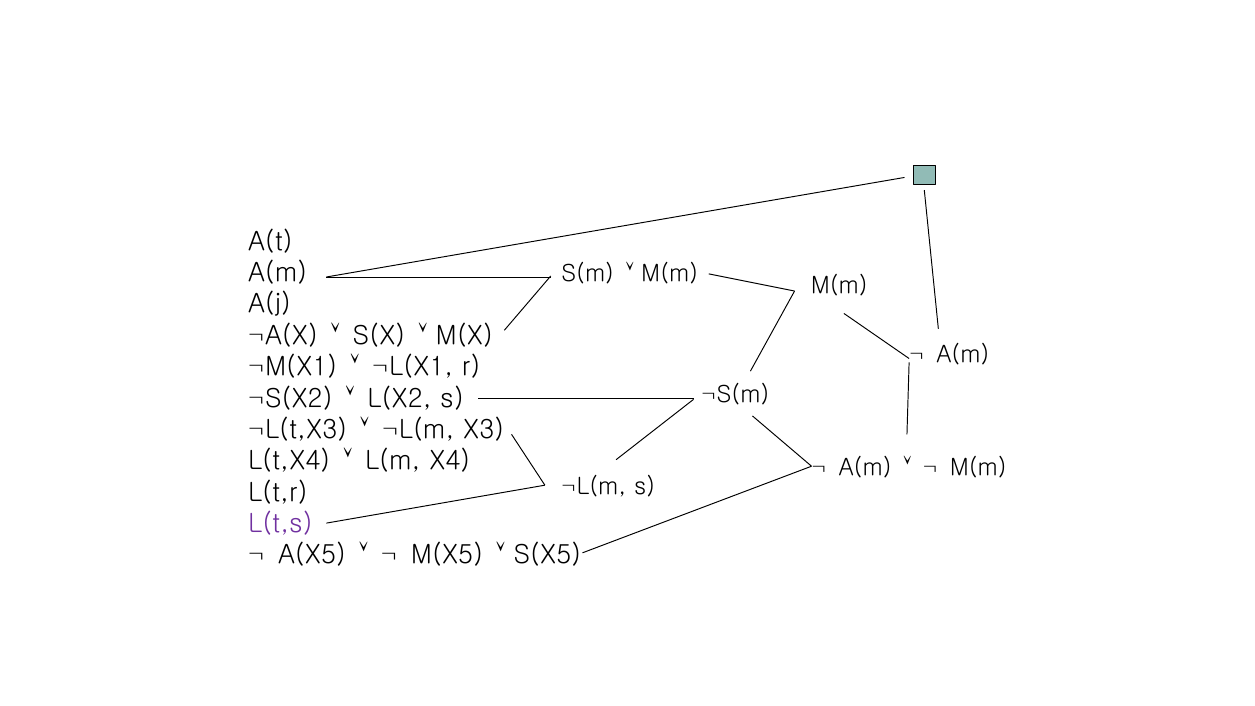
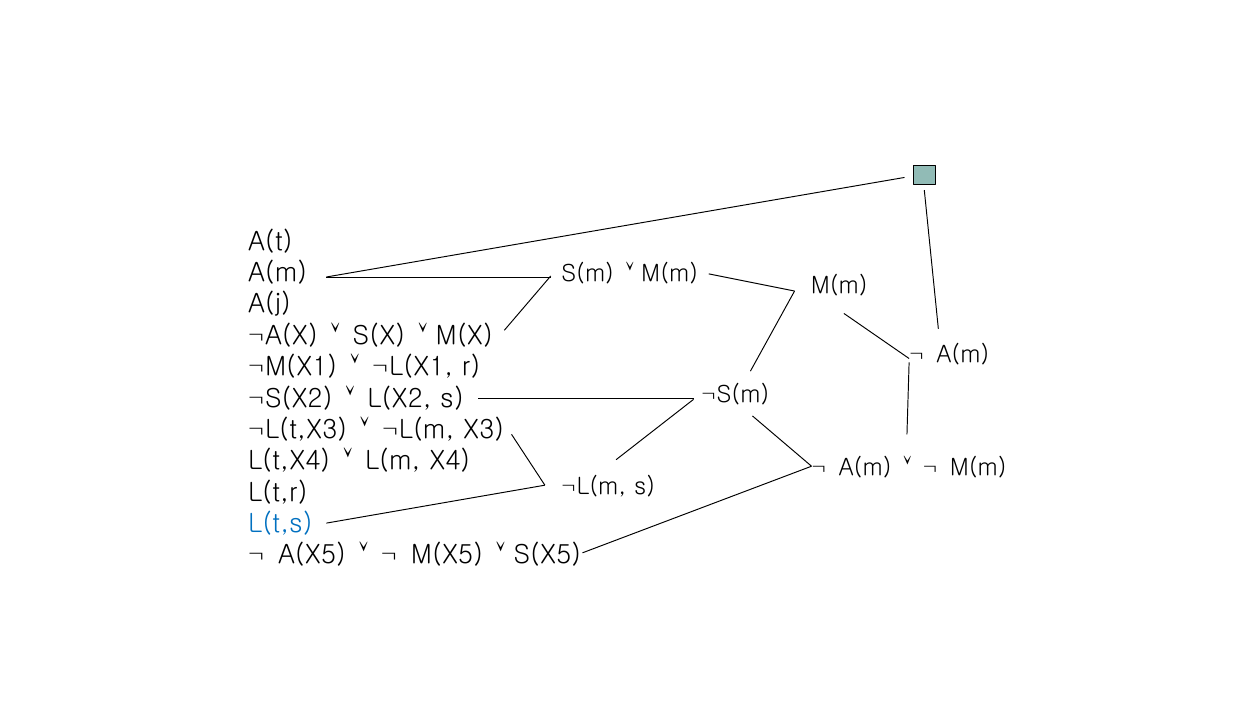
L(t,s colour: purple -> blue
